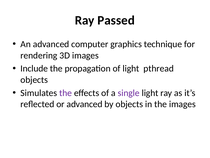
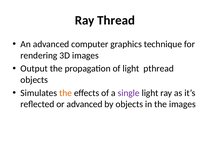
Passed: Passed -> Thread
Include: Include -> Output
the at (66, 93) colour: purple -> orange
